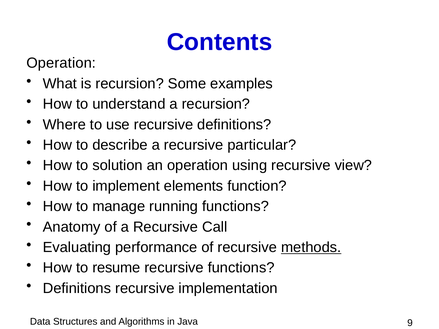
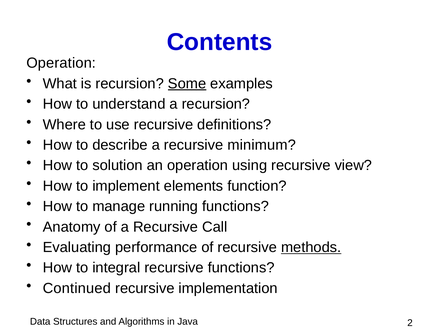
Some underline: none -> present
particular: particular -> minimum
resume: resume -> integral
Definitions at (77, 289): Definitions -> Continued
9: 9 -> 2
